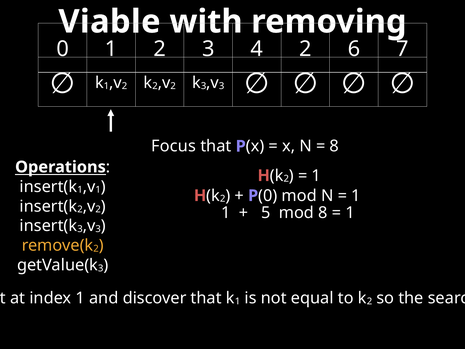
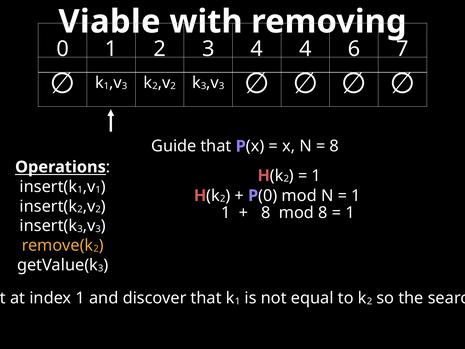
4 2: 2 -> 4
2 at (124, 86): 2 -> 3
Focus: Focus -> Guide
5 at (266, 213): 5 -> 8
